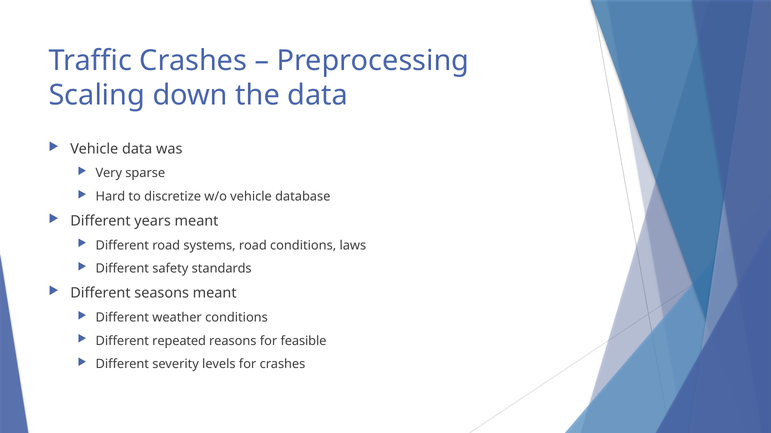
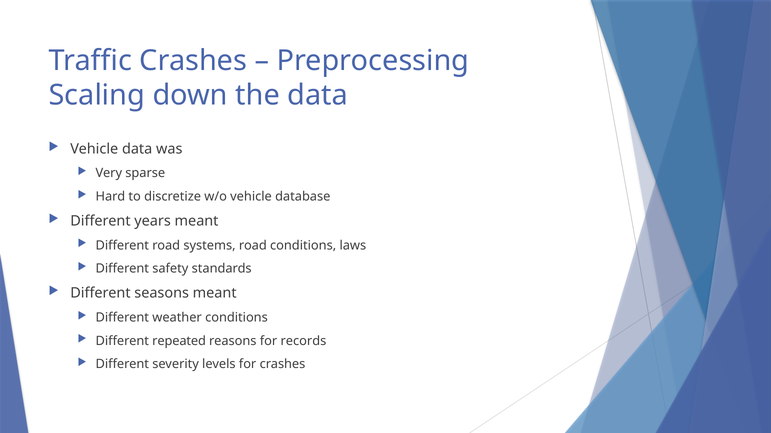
feasible: feasible -> records
